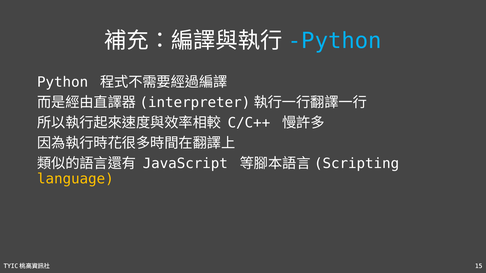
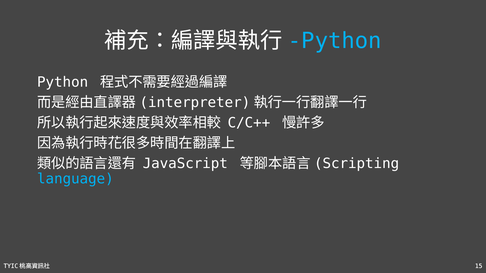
language colour: yellow -> light blue
